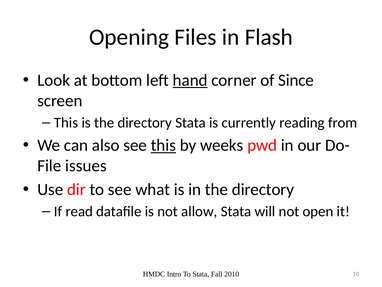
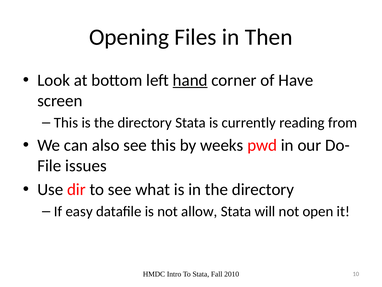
Flash: Flash -> Then
Since: Since -> Have
this at (163, 145) underline: present -> none
read: read -> easy
